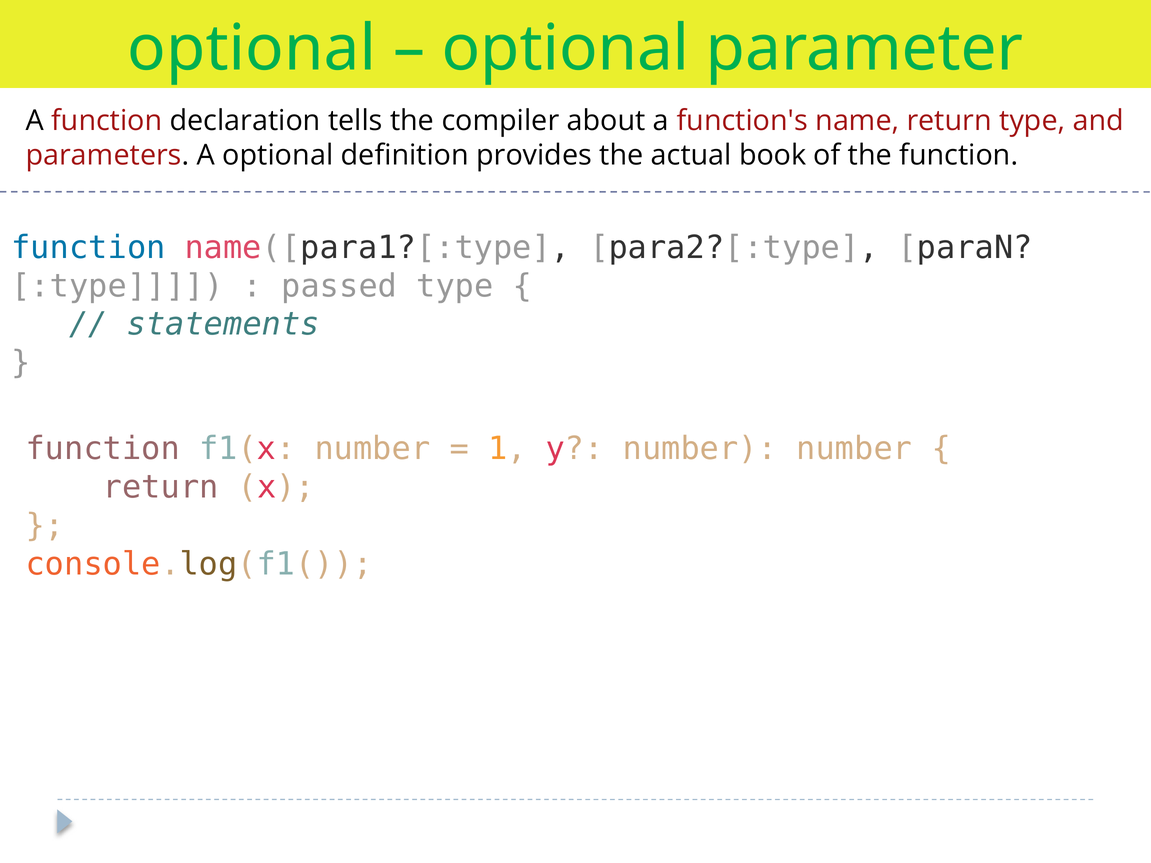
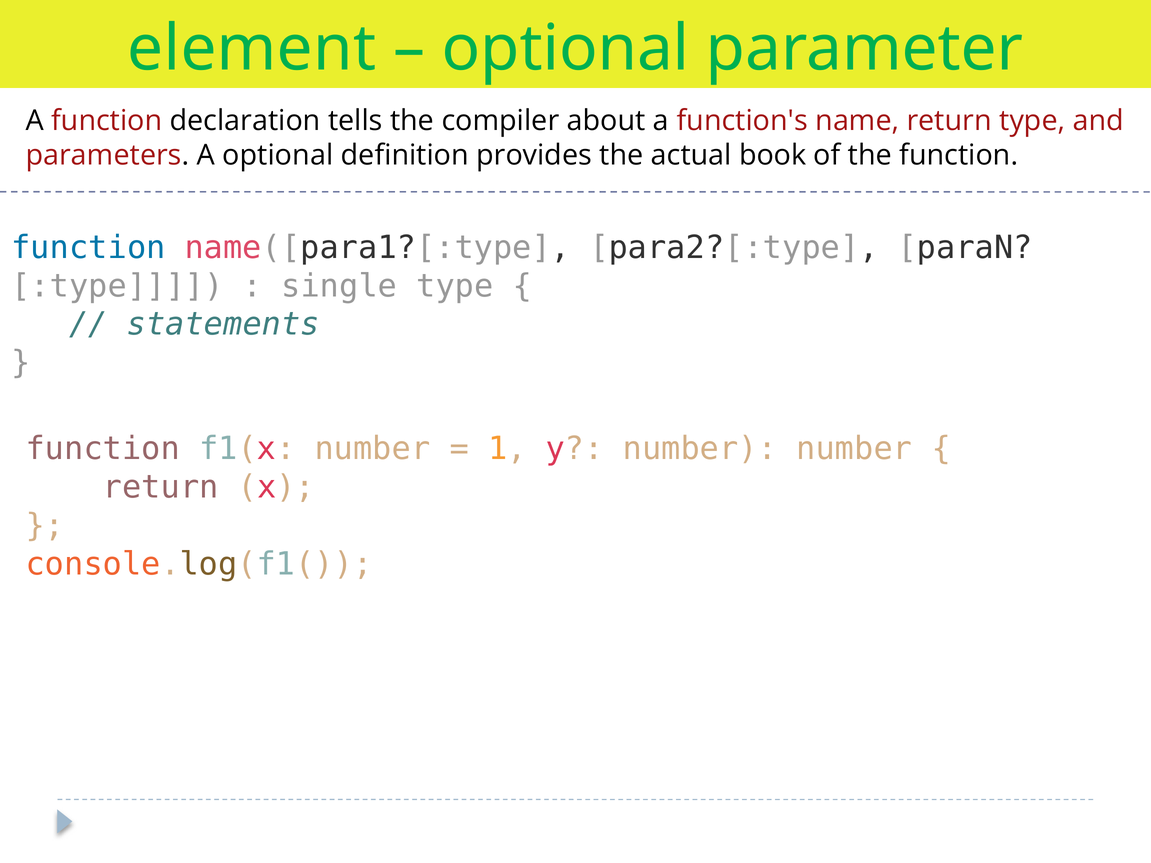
optional at (252, 49): optional -> element
passed: passed -> single
